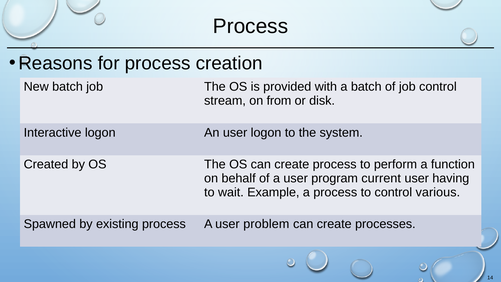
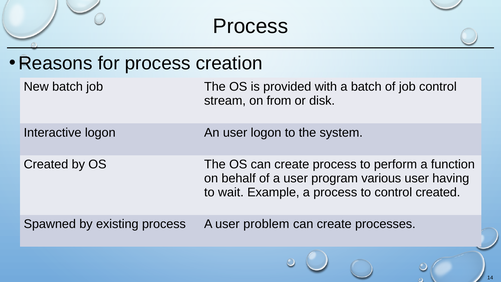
current: current -> various
control various: various -> created
